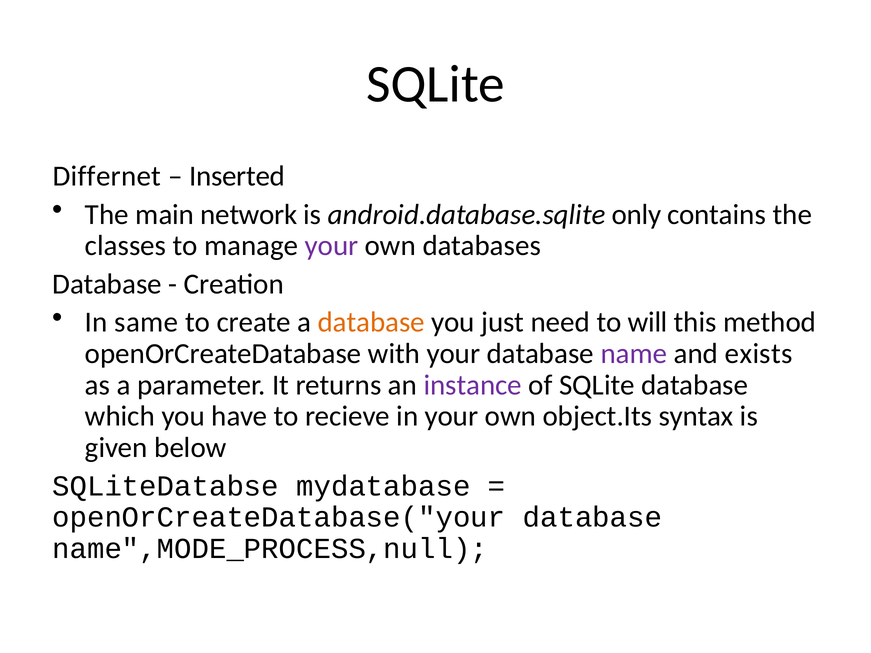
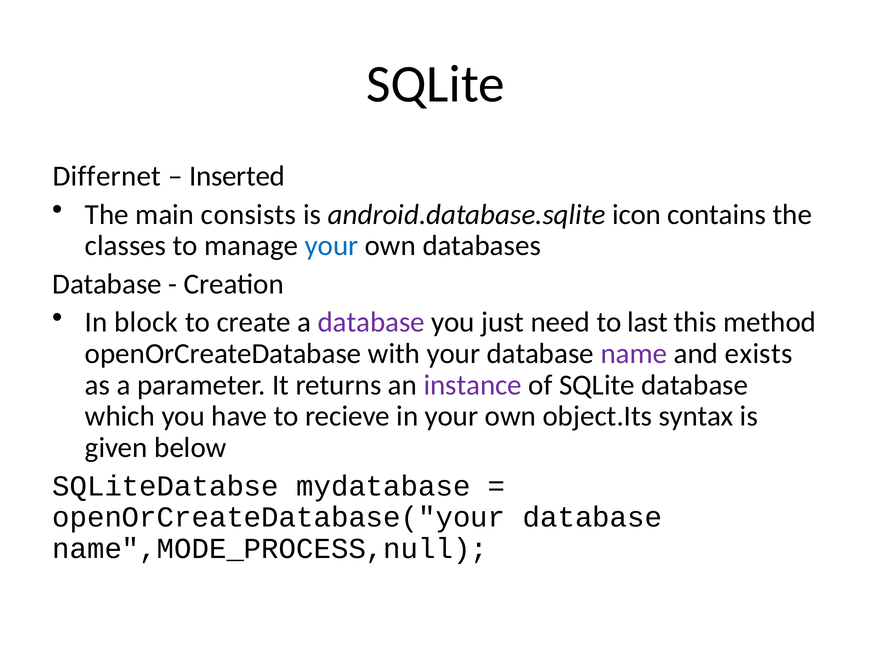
network: network -> consists
only: only -> icon
your at (332, 246) colour: purple -> blue
same: same -> block
database at (371, 322) colour: orange -> purple
will: will -> last
